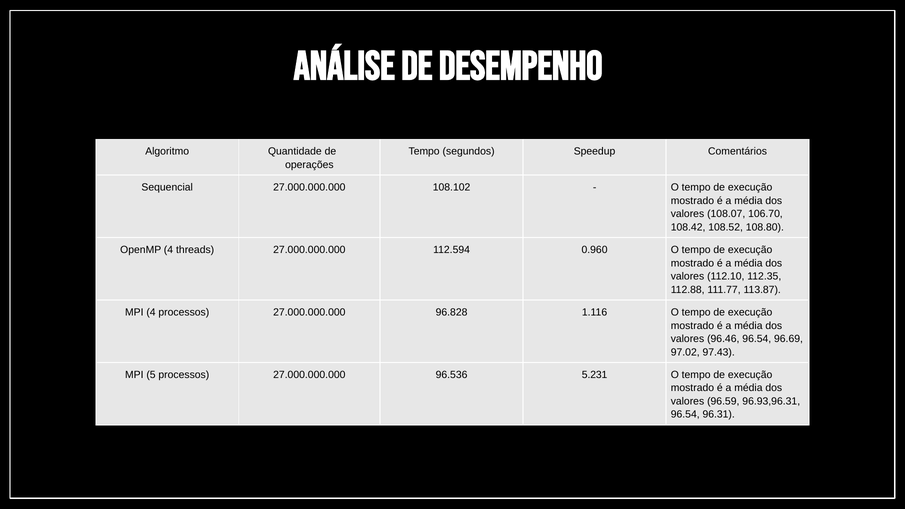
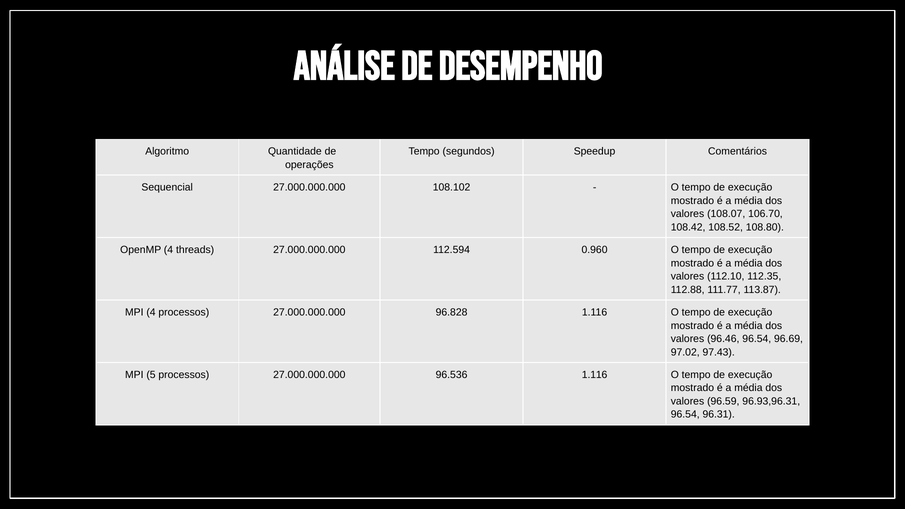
96.536 5.231: 5.231 -> 1.116
